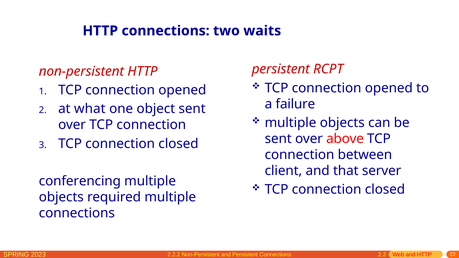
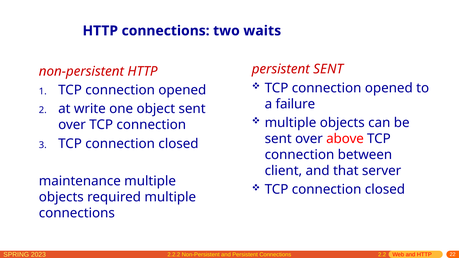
persistent RCPT: RCPT -> SENT
what: what -> write
conferencing: conferencing -> maintenance
